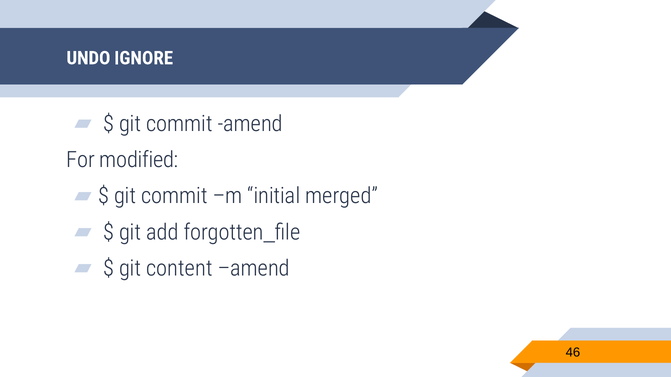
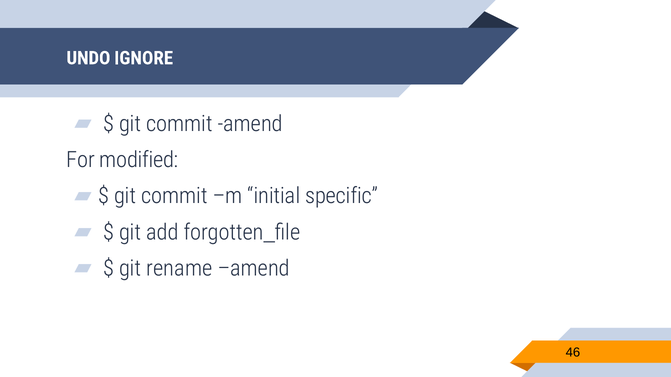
merged: merged -> specific
content: content -> rename
